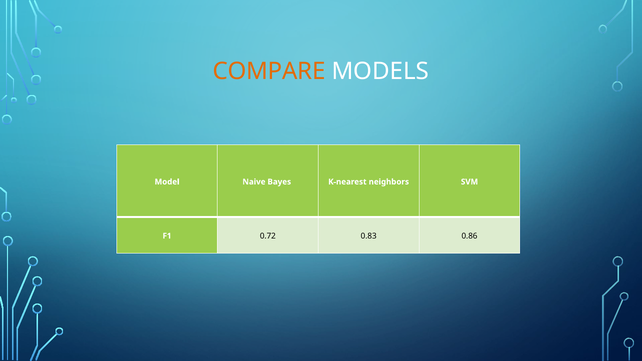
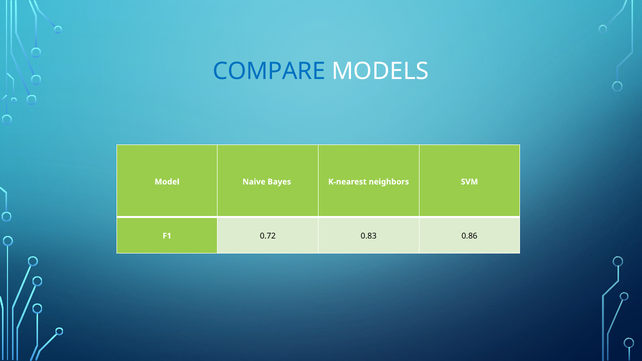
COMPARE colour: orange -> blue
